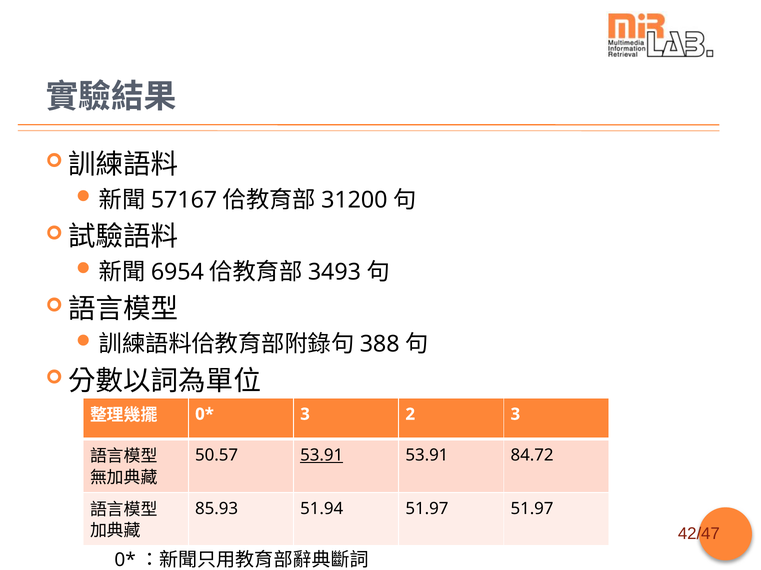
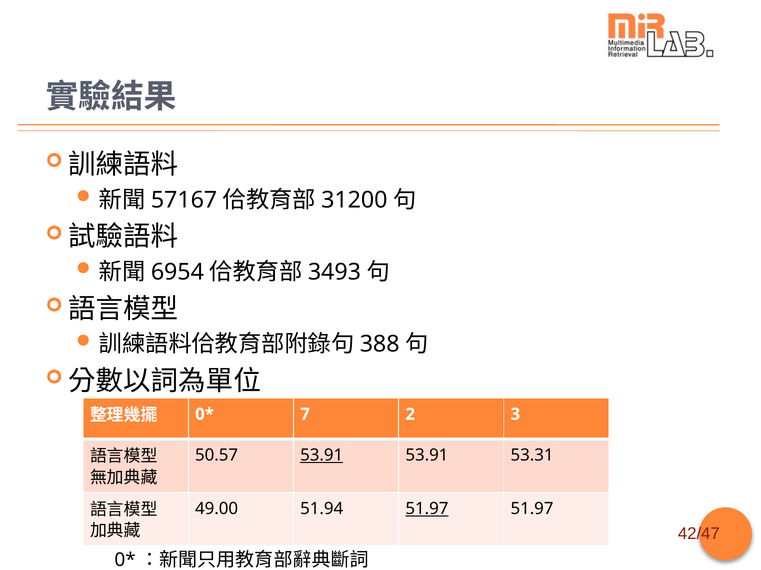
3 at (305, 415): 3 -> 7
84.72: 84.72 -> 53.31
85.93: 85.93 -> 49.00
51.97 at (427, 509) underline: none -> present
